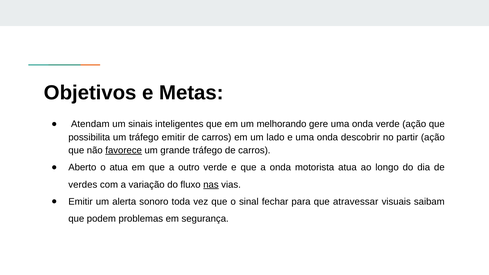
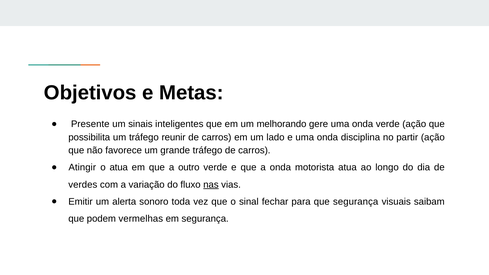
Atendam: Atendam -> Presente
tráfego emitir: emitir -> reunir
descobrir: descobrir -> disciplina
favorece underline: present -> none
Aberto: Aberto -> Atingir
que atravessar: atravessar -> segurança
problemas: problemas -> vermelhas
